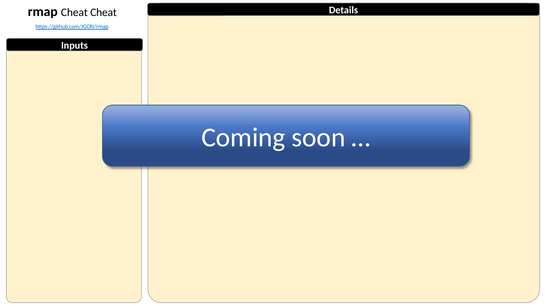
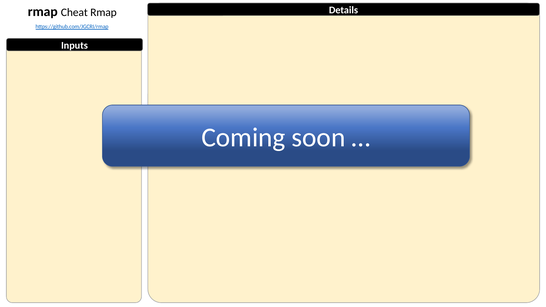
Cheat Cheat: Cheat -> Rmap
